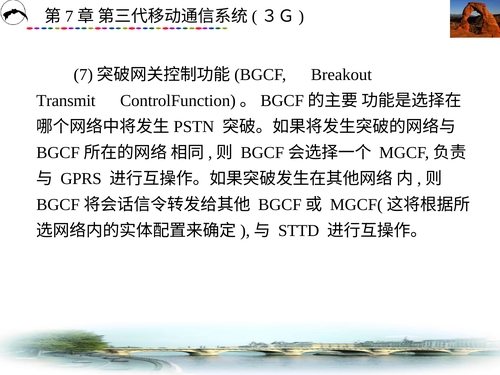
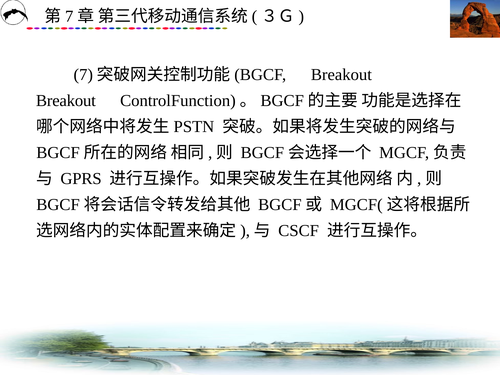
Transmit at (66, 101): Transmit -> Breakout
STTD: STTD -> CSCF
